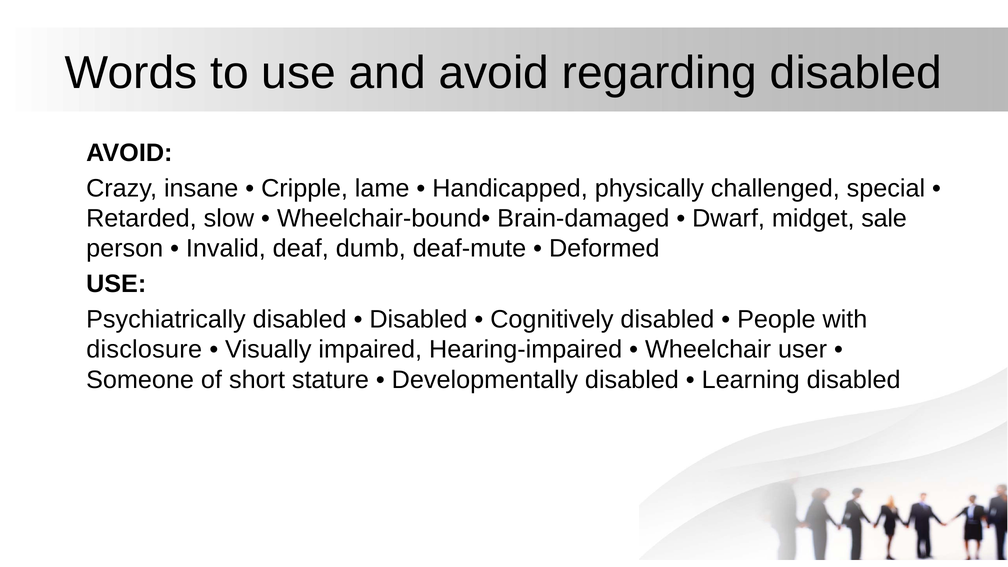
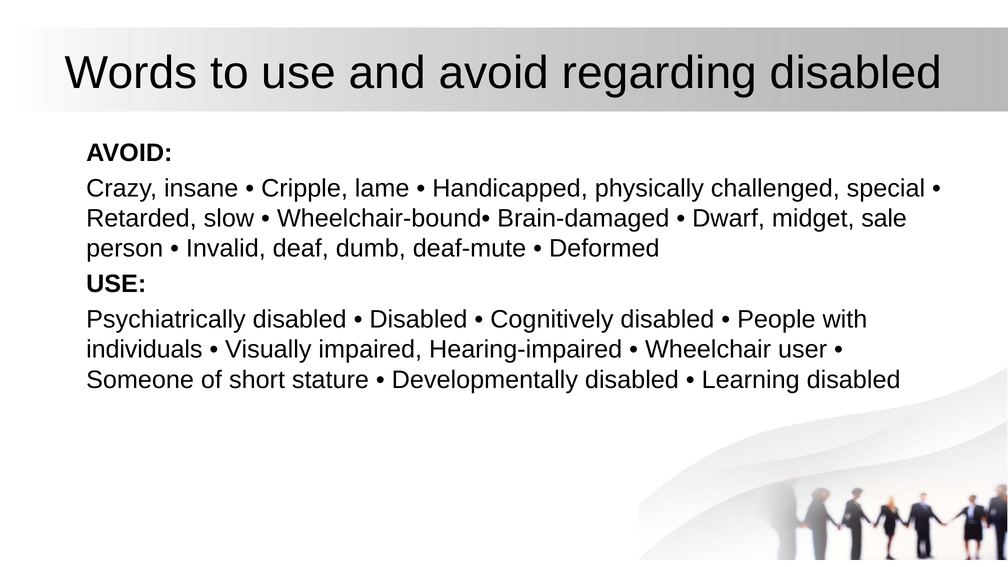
disclosure: disclosure -> individuals
